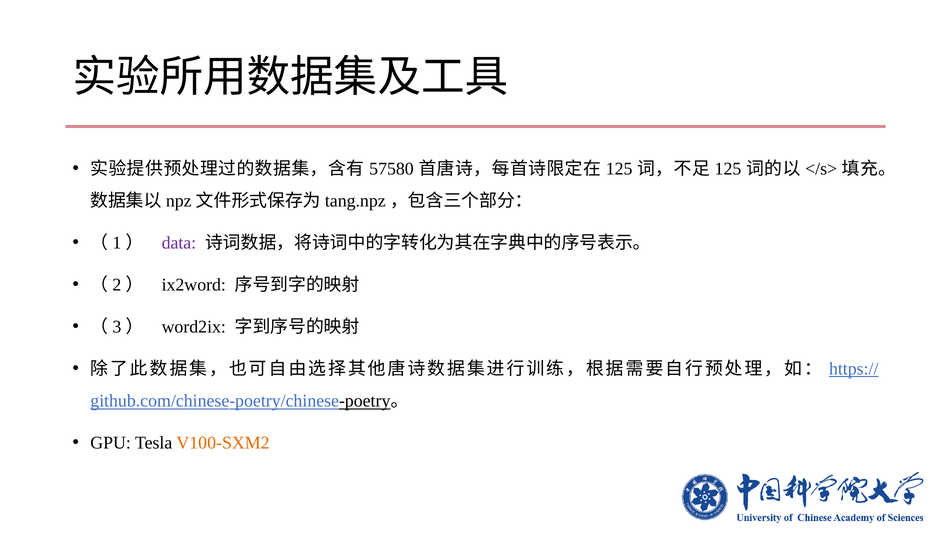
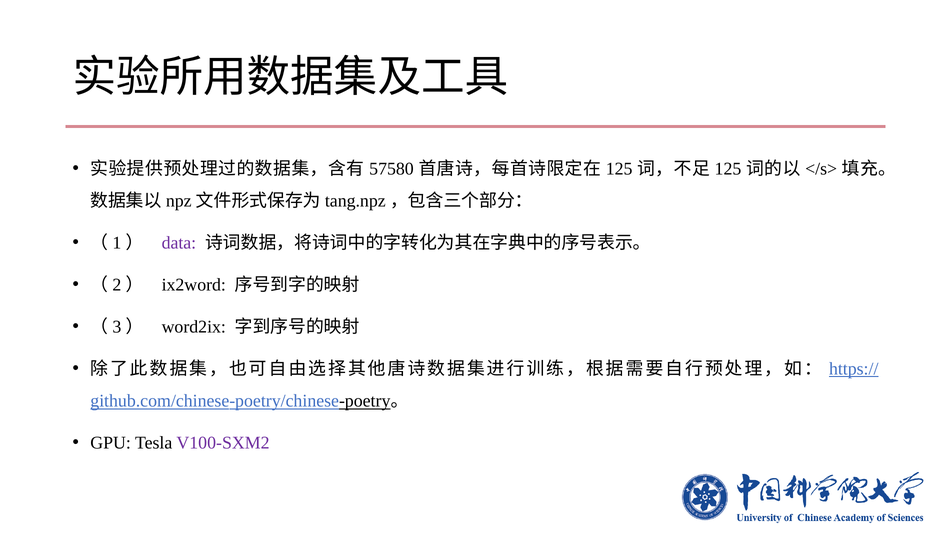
V100-SXM2 colour: orange -> purple
